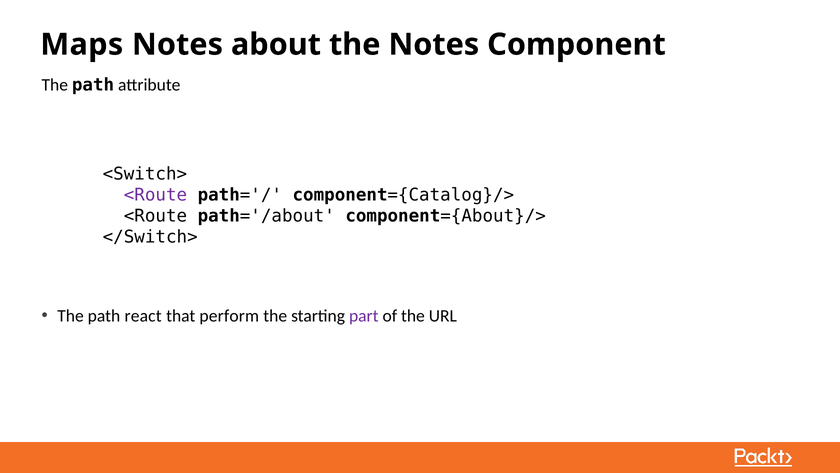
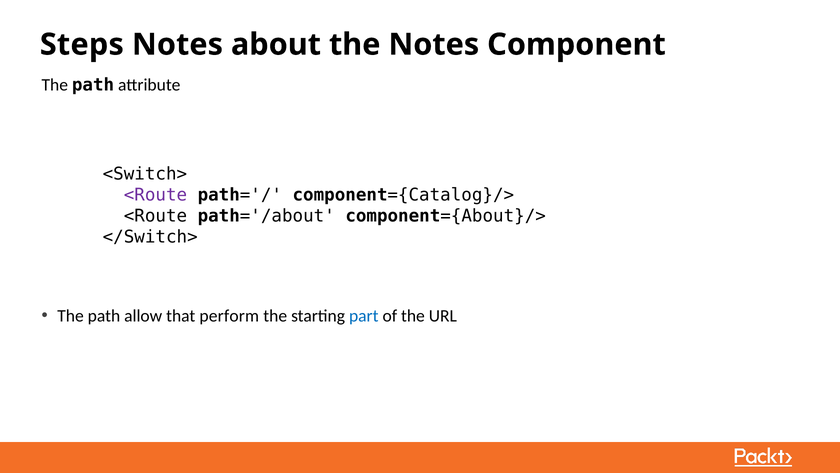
Maps: Maps -> Steps
react: react -> allow
part colour: purple -> blue
